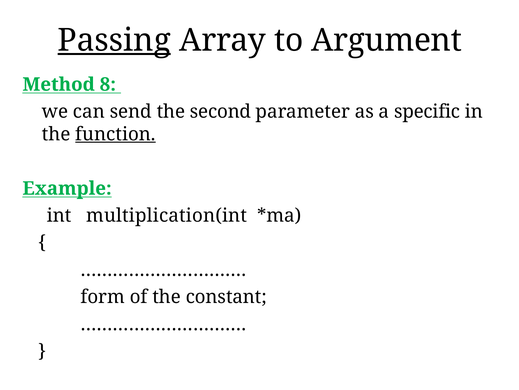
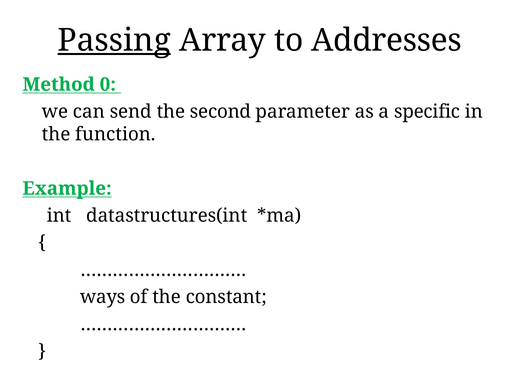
Argument: Argument -> Addresses
8: 8 -> 0
function underline: present -> none
multiplication(int: multiplication(int -> datastructures(int
form: form -> ways
